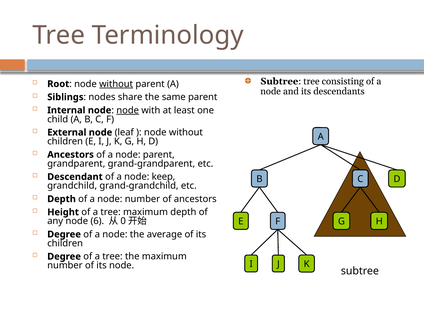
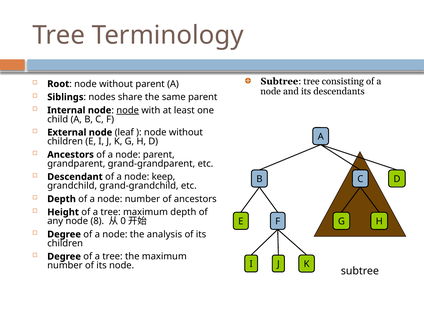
without at (116, 84) underline: present -> none
6: 6 -> 8
average: average -> analysis
